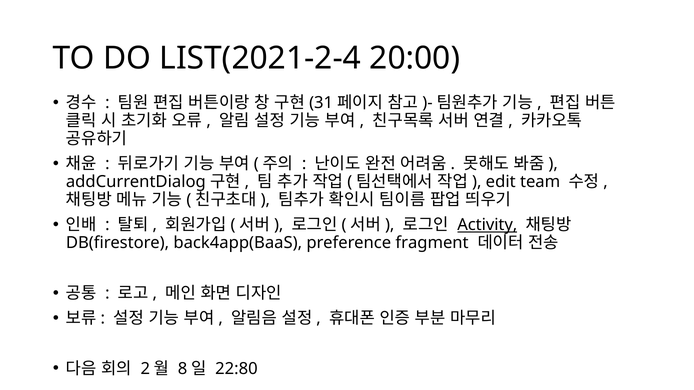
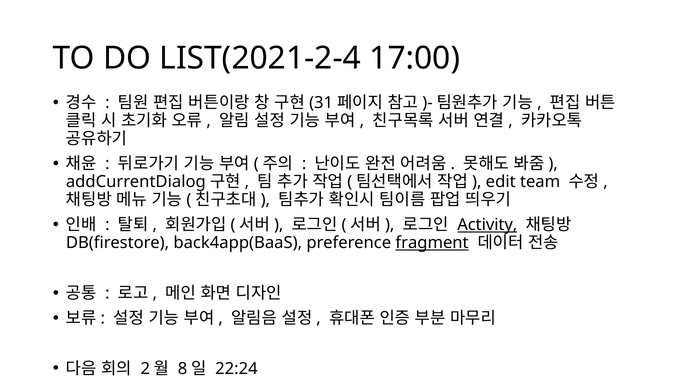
20:00: 20:00 -> 17:00
fragment underline: none -> present
22:80: 22:80 -> 22:24
